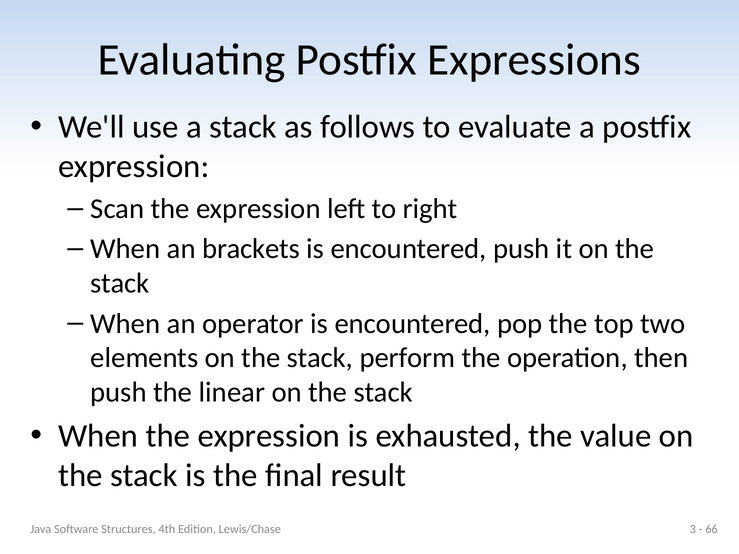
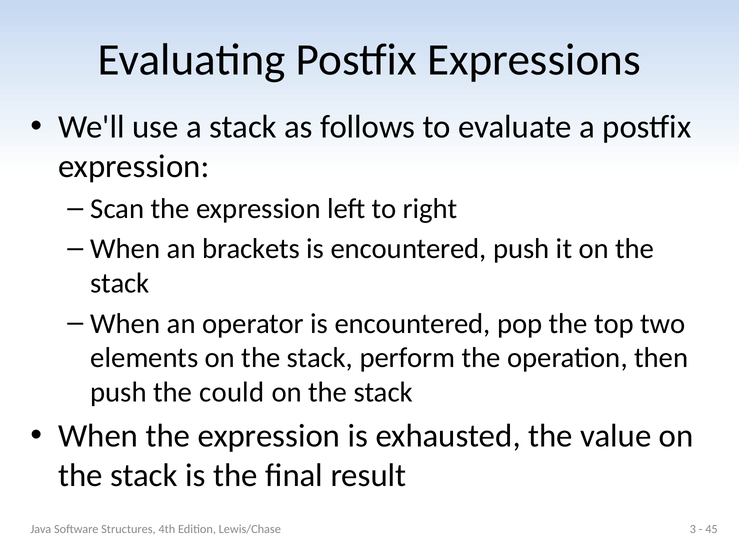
linear: linear -> could
66: 66 -> 45
